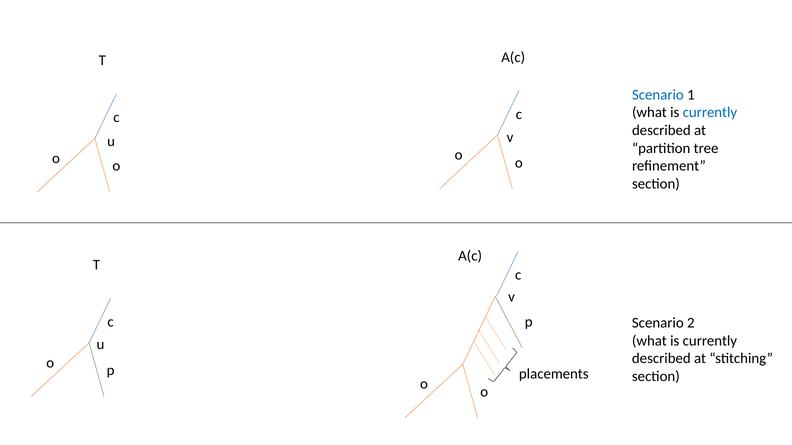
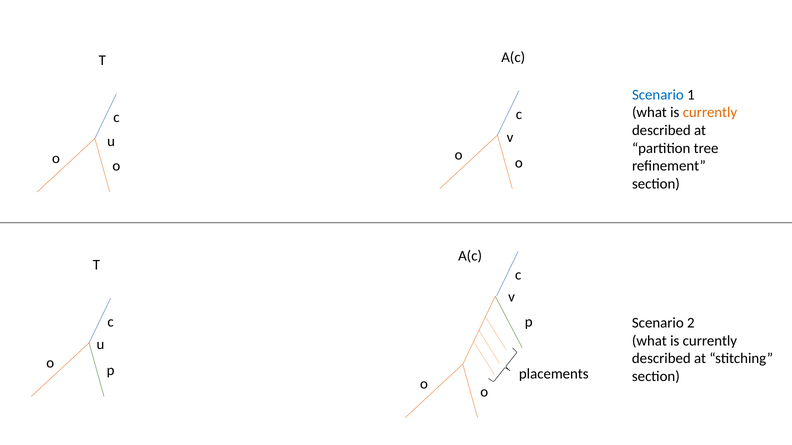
currently at (710, 113) colour: blue -> orange
